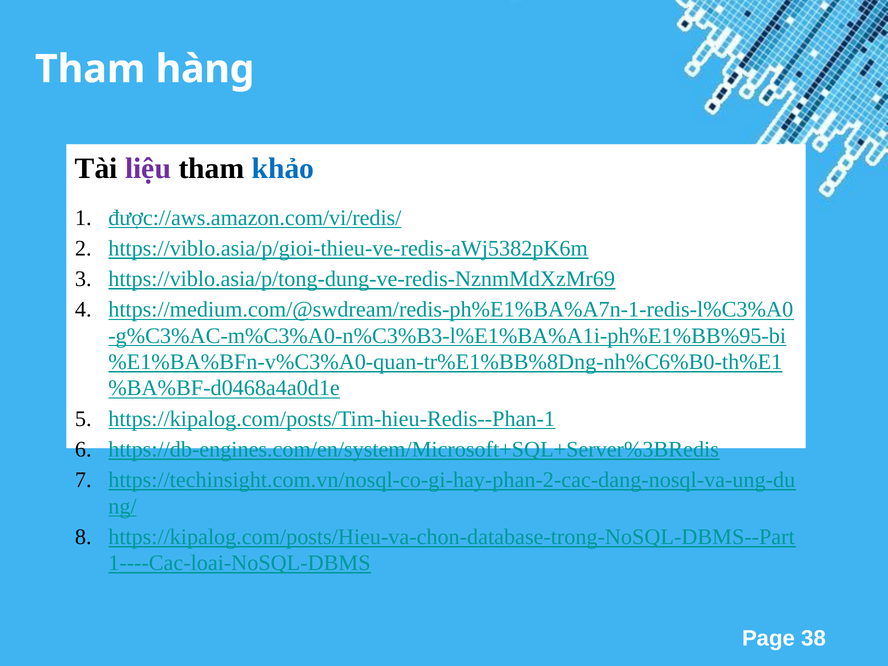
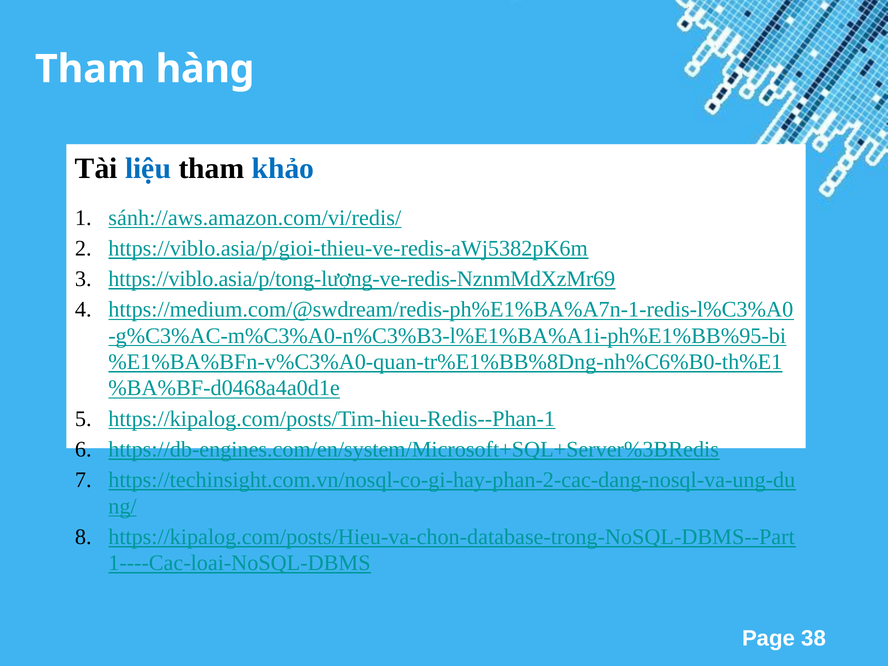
liệu colour: purple -> blue
được://aws.amazon.com/vi/redis/: được://aws.amazon.com/vi/redis/ -> sánh://aws.amazon.com/vi/redis/
https://viblo.asia/p/tong-dung-ve-redis-NznmMdXzMr69: https://viblo.asia/p/tong-dung-ve-redis-NznmMdXzMr69 -> https://viblo.asia/p/tong-lượng-ve-redis-NznmMdXzMr69
